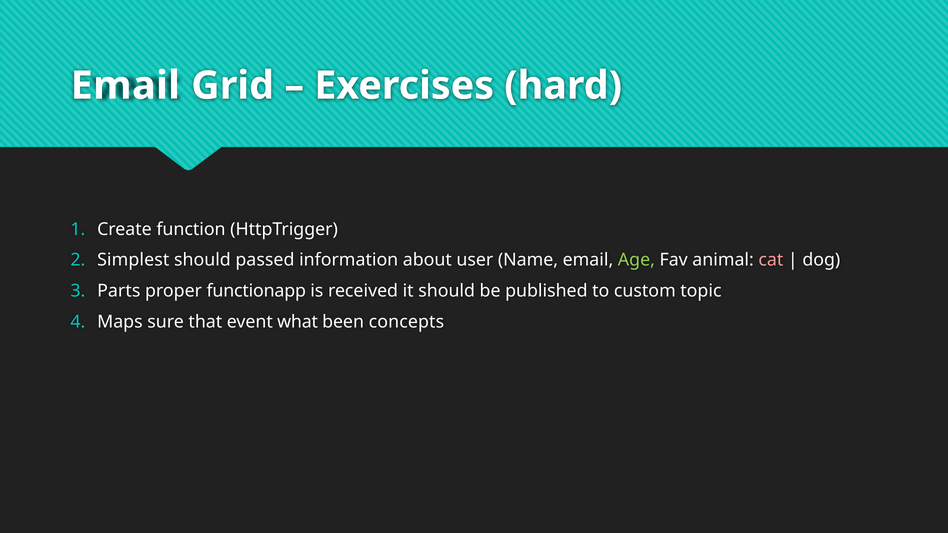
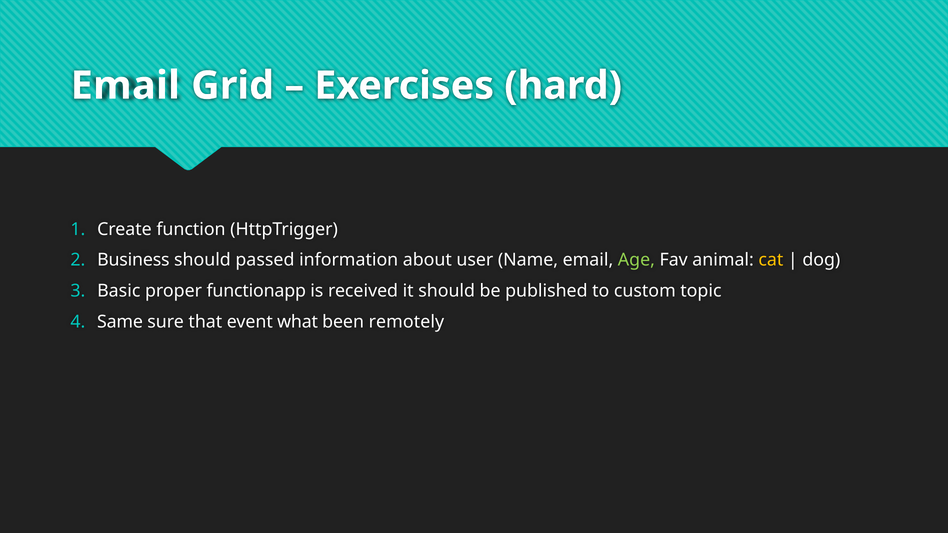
Simplest: Simplest -> Business
cat colour: pink -> yellow
Parts: Parts -> Basic
Maps: Maps -> Same
concepts: concepts -> remotely
